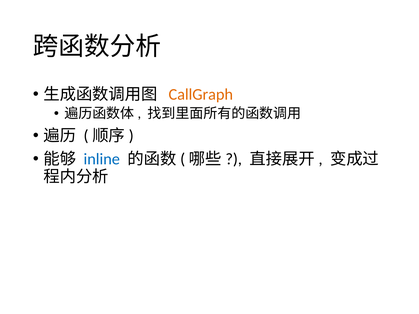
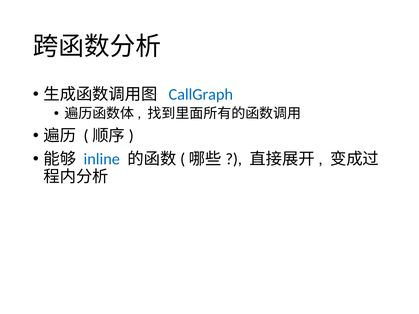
CallGraph colour: orange -> blue
